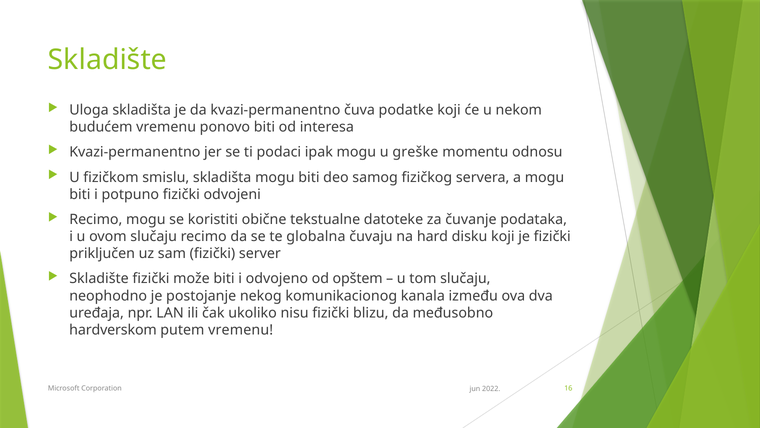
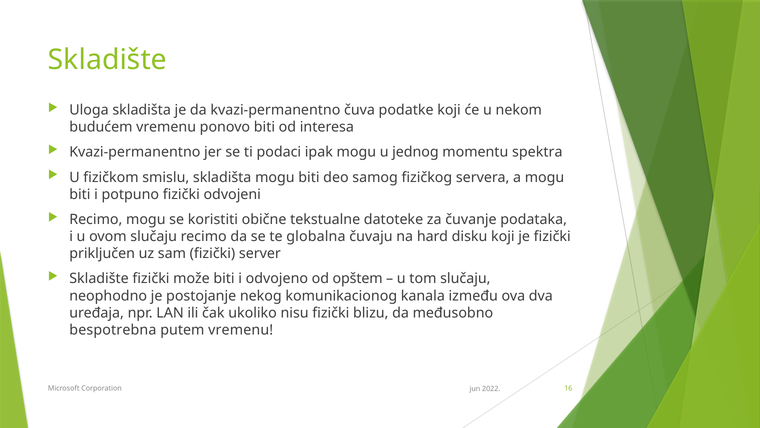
greške: greške -> jednog
odnosu: odnosu -> spektra
hardverskom: hardverskom -> bespotrebna
